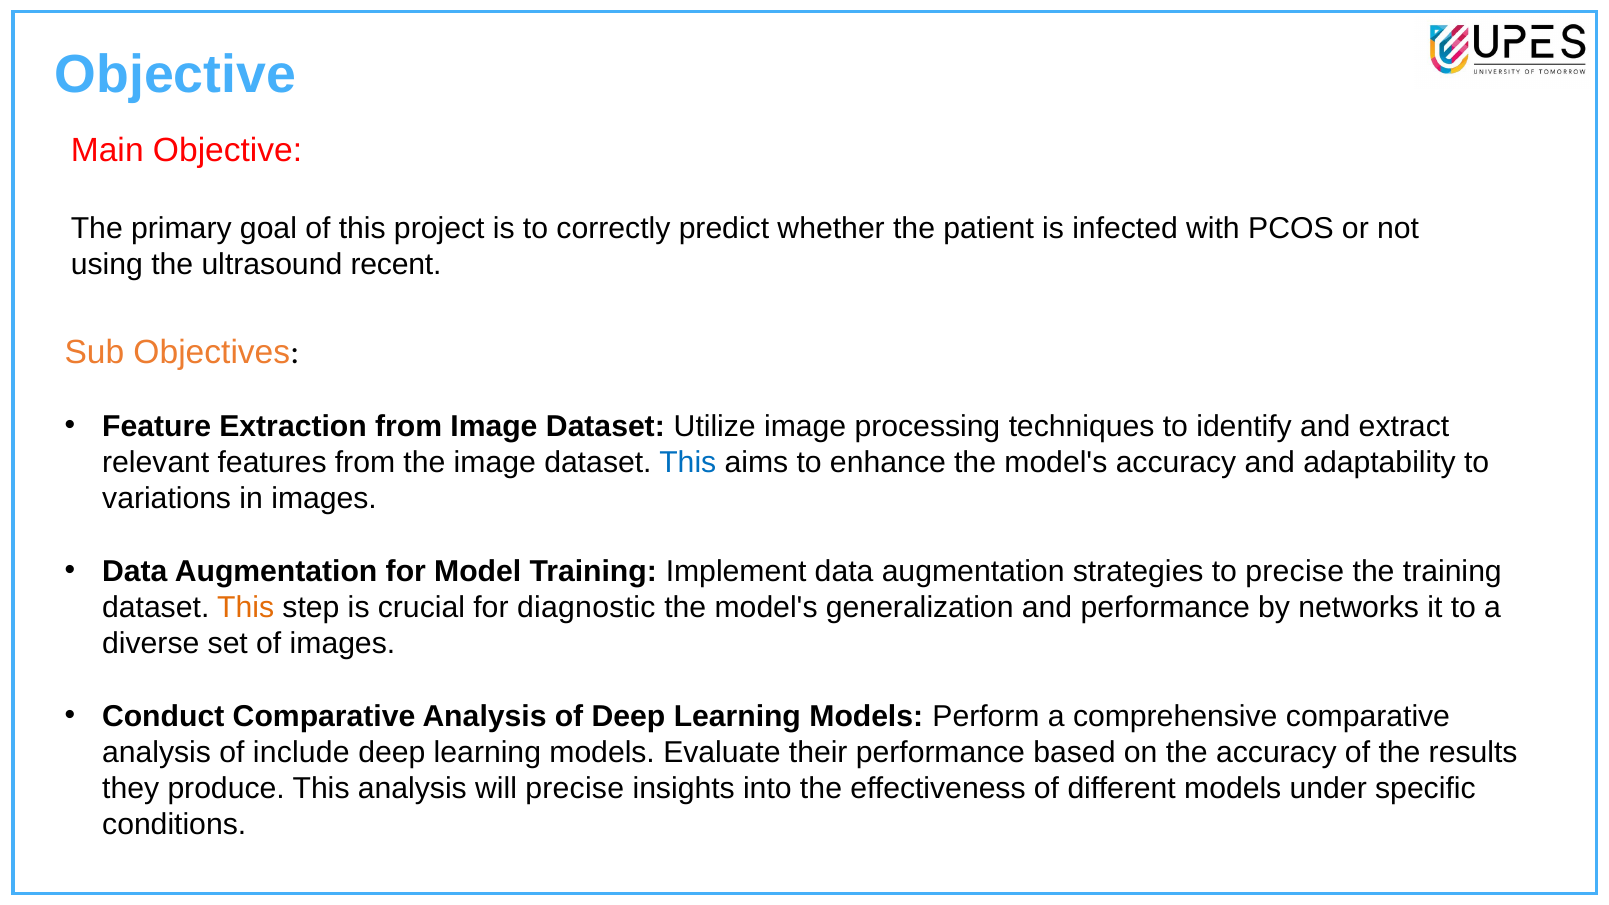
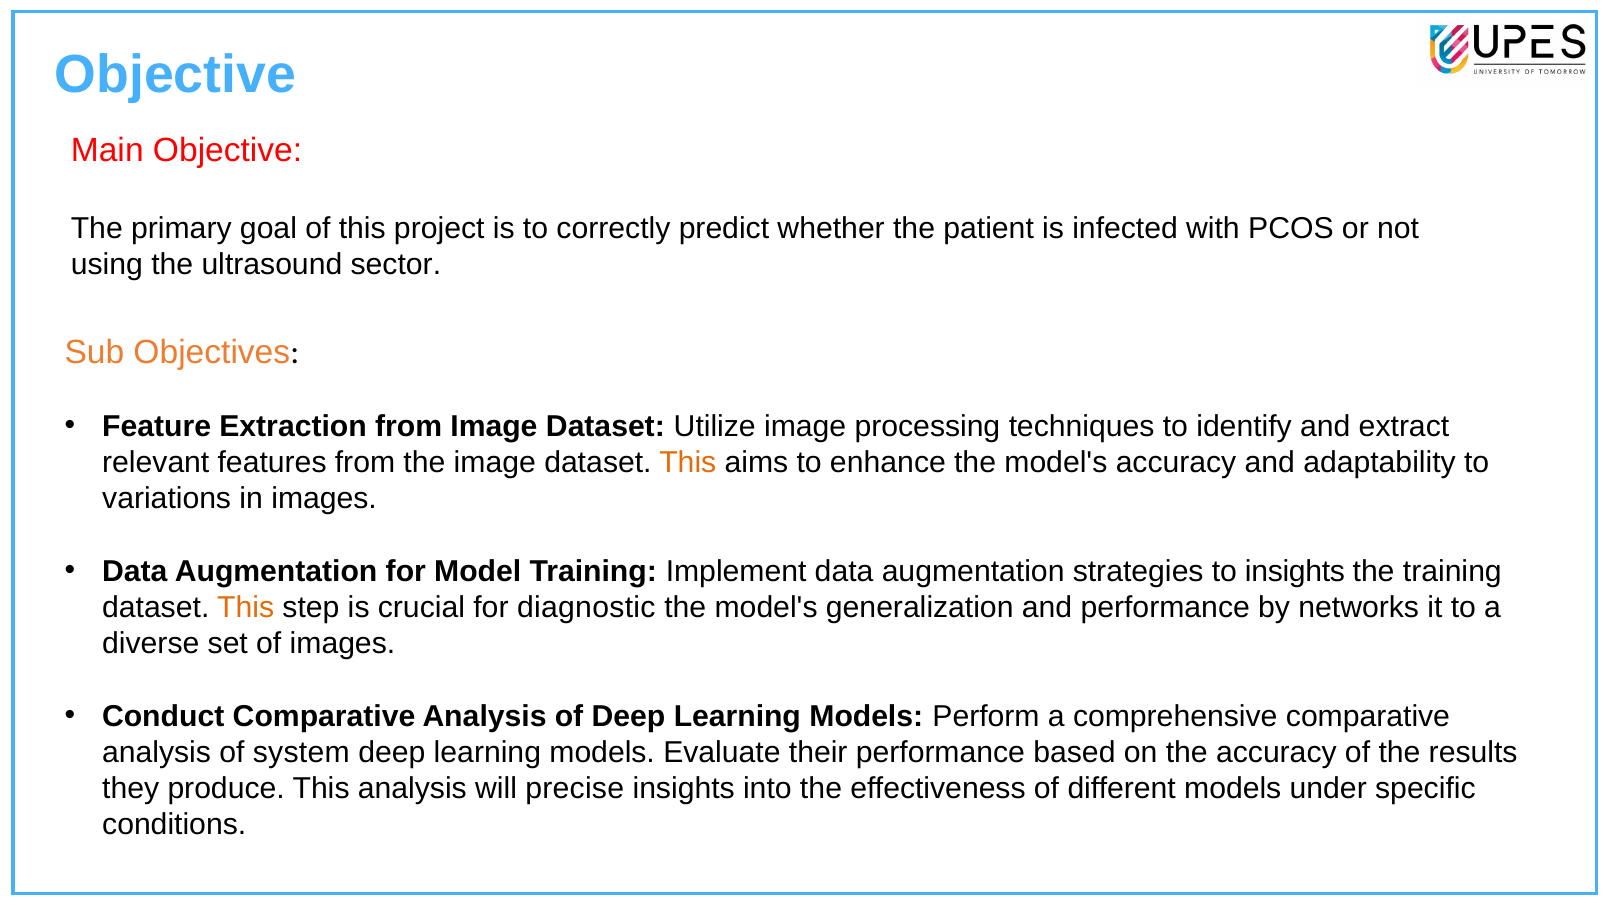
recent: recent -> sector
This at (688, 463) colour: blue -> orange
to precise: precise -> insights
include: include -> system
